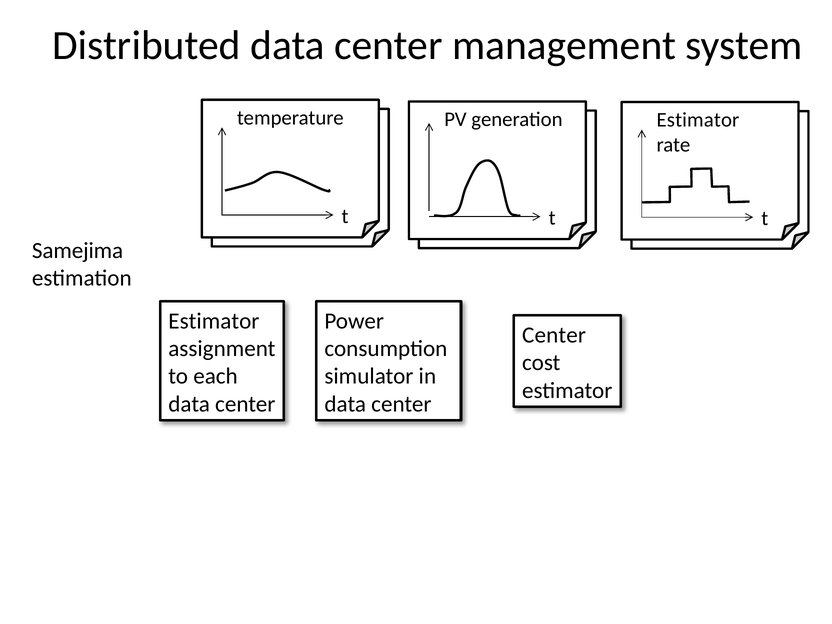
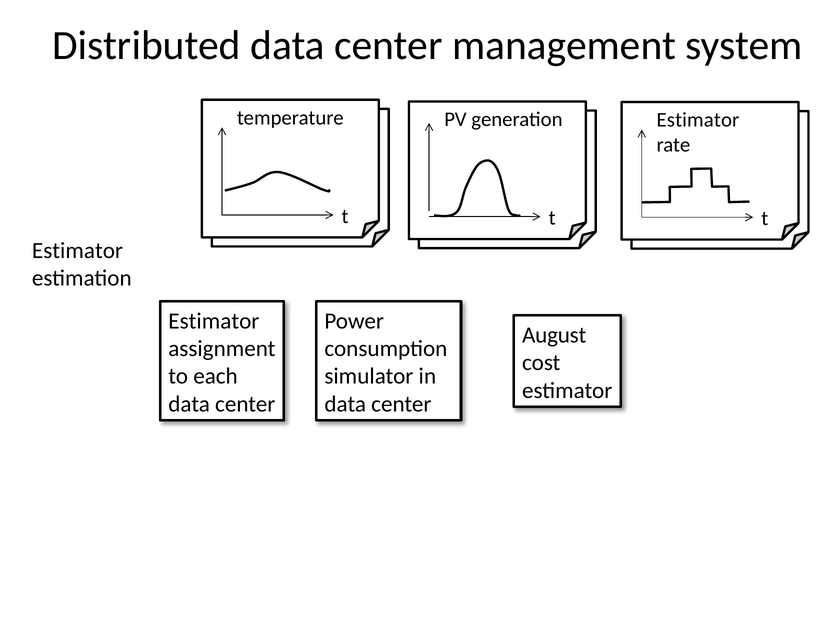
Samejima at (78, 251): Samejima -> Estimator
Center at (554, 335): Center -> August
